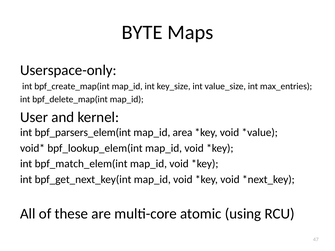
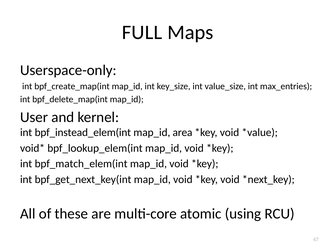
BYTE: BYTE -> FULL
bpf_parsers_elem(int: bpf_parsers_elem(int -> bpf_instead_elem(int
